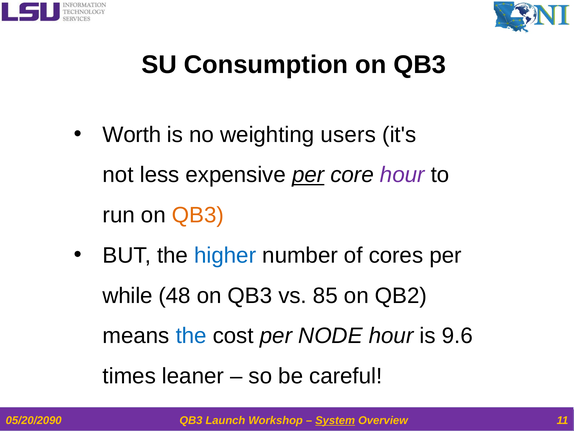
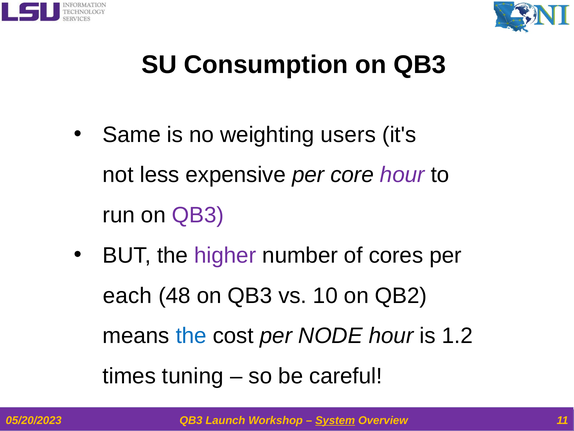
Worth: Worth -> Same
per at (308, 175) underline: present -> none
QB3 at (198, 215) colour: orange -> purple
higher colour: blue -> purple
while: while -> each
85: 85 -> 10
9.6: 9.6 -> 1.2
leaner: leaner -> tuning
05/20/2090: 05/20/2090 -> 05/20/2023
